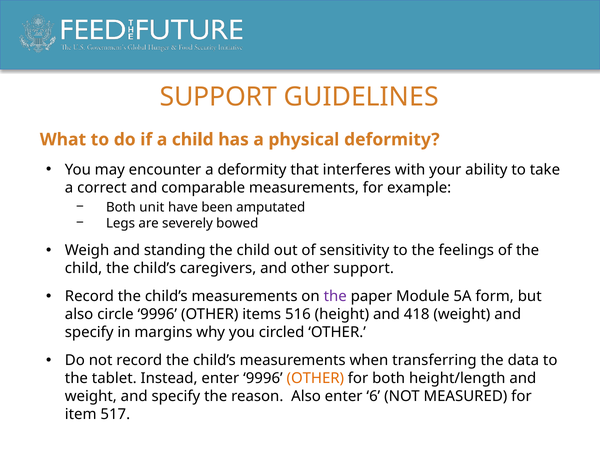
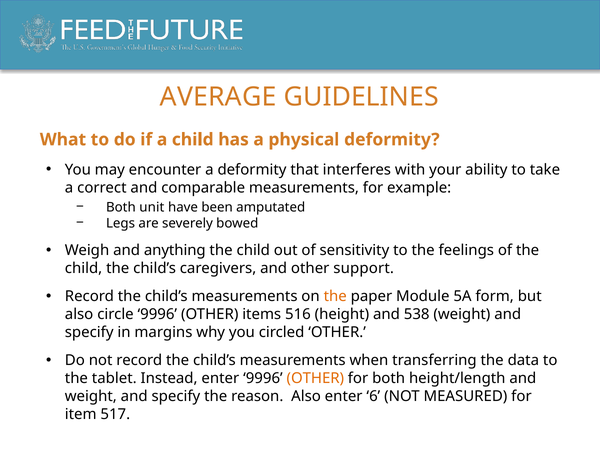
SUPPORT at (218, 97): SUPPORT -> AVERAGE
standing: standing -> anything
the at (335, 296) colour: purple -> orange
418: 418 -> 538
